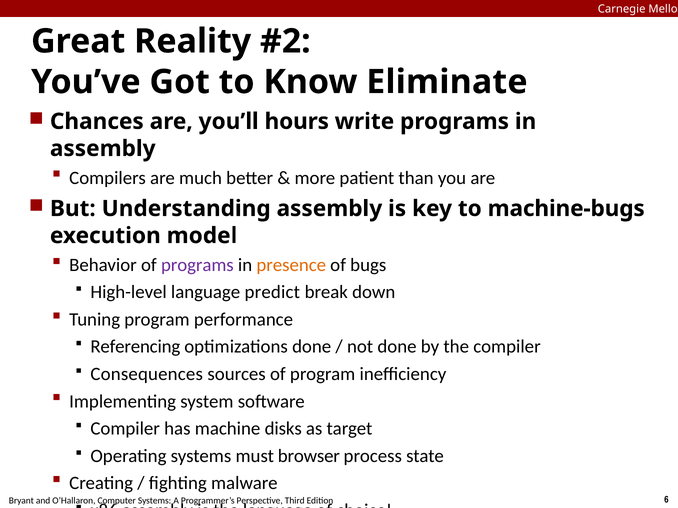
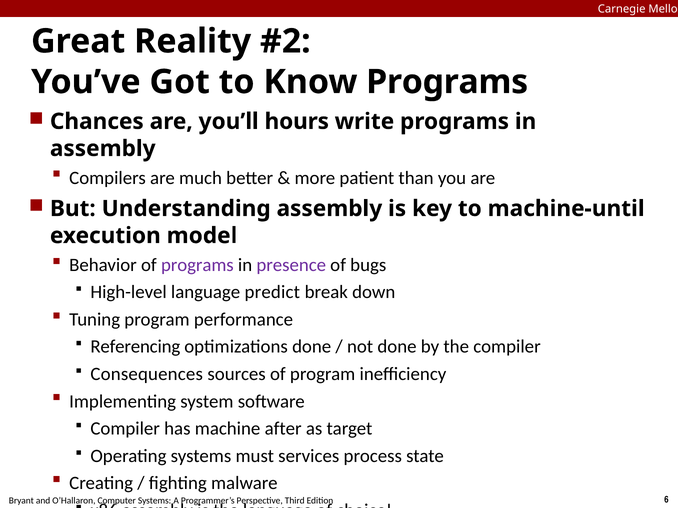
Know Eliminate: Eliminate -> Programs
machine-bugs: machine-bugs -> machine-until
presence colour: orange -> purple
disks: disks -> after
browser: browser -> services
